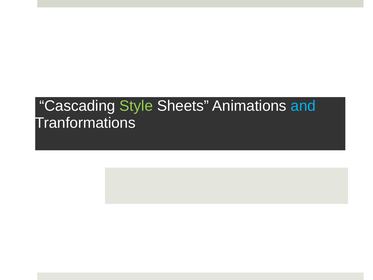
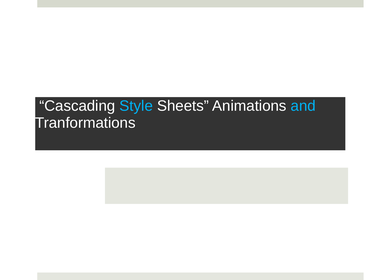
Style colour: light green -> light blue
